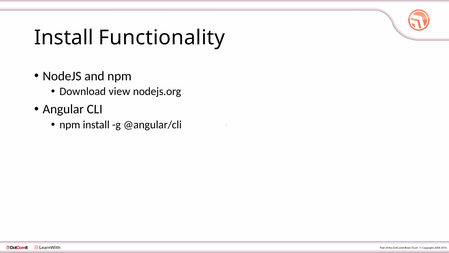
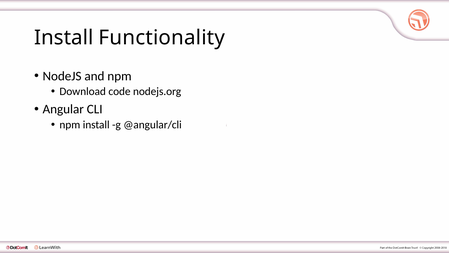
view: view -> code
